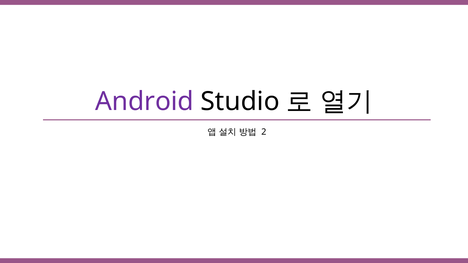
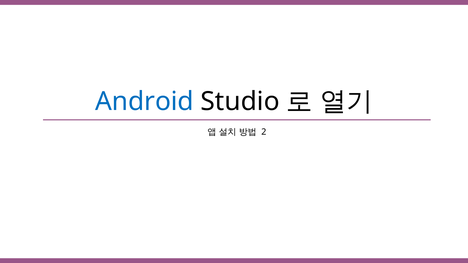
Android colour: purple -> blue
